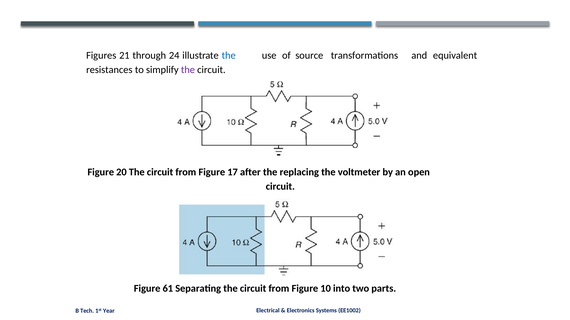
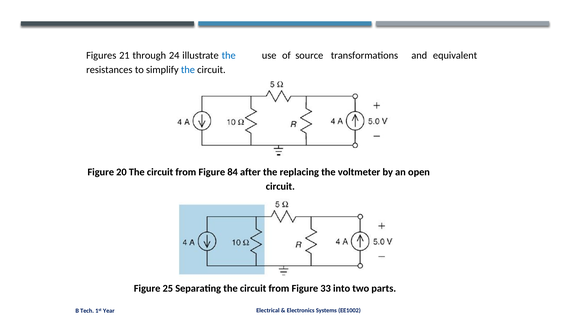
the at (188, 70) colour: purple -> blue
17: 17 -> 84
61: 61 -> 25
10: 10 -> 33
